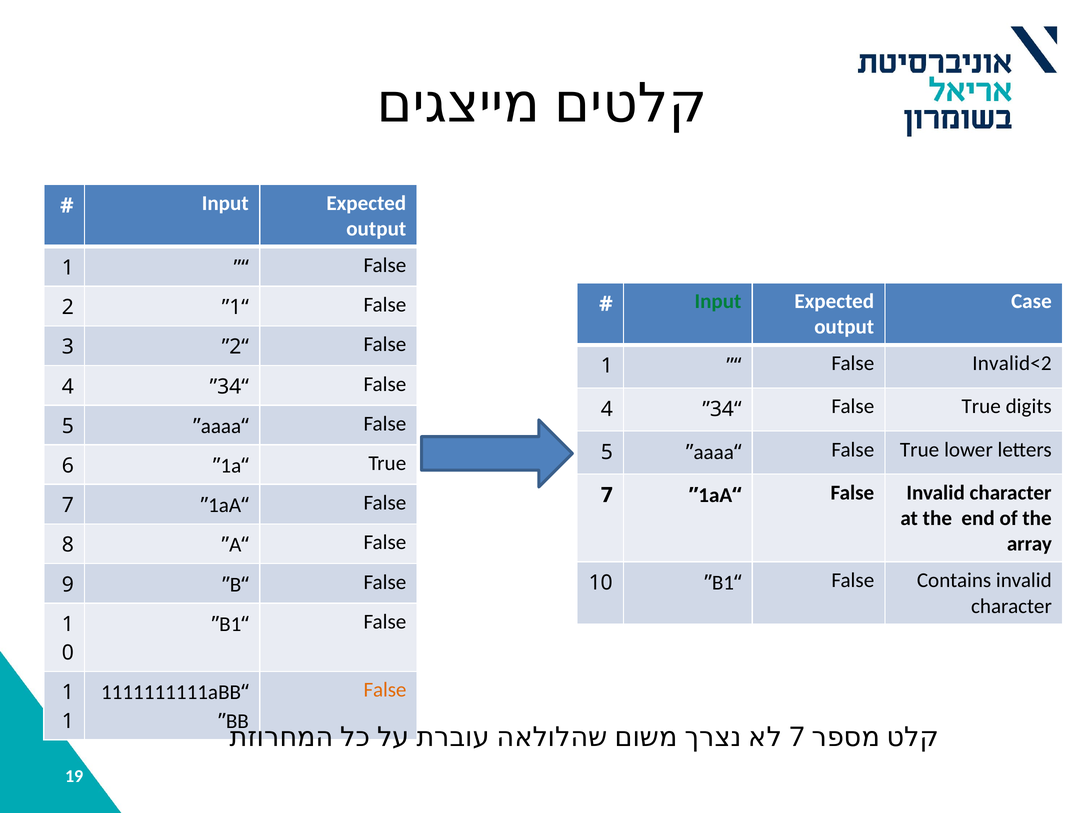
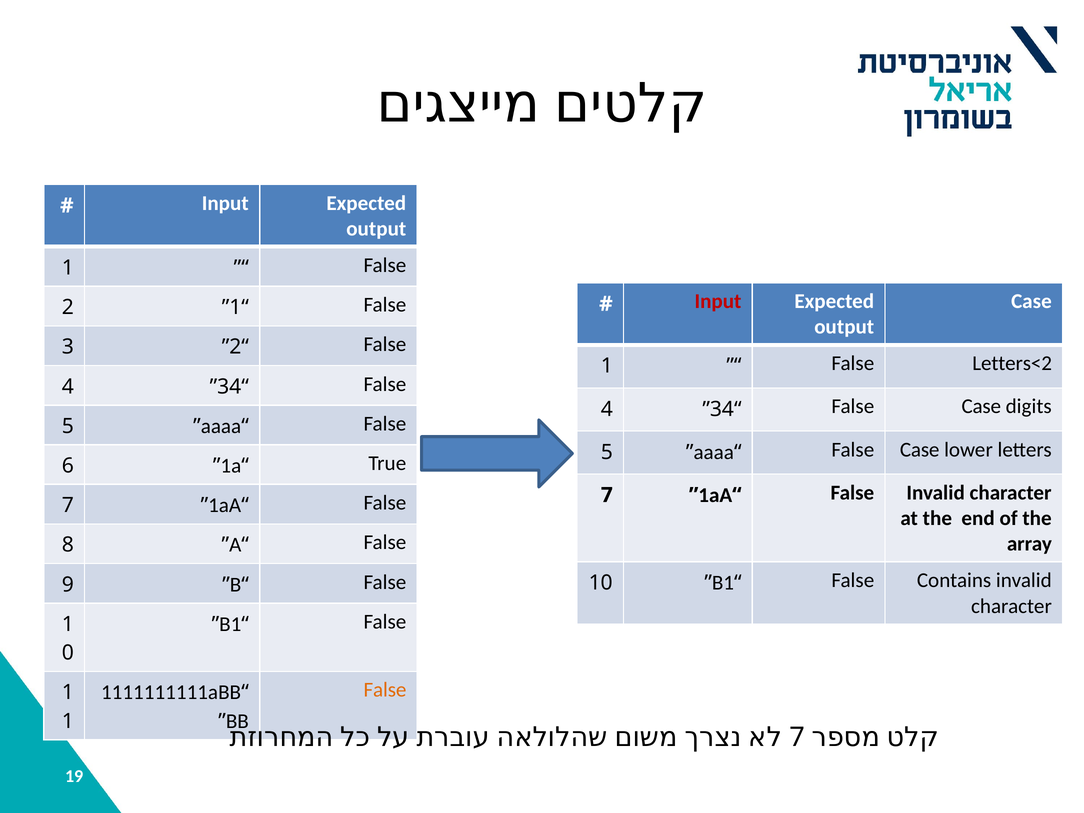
Input at (718, 301) colour: green -> red
Invalid<2: Invalid<2 -> Letters<2
True at (981, 407): True -> Case
True at (920, 450): True -> Case
